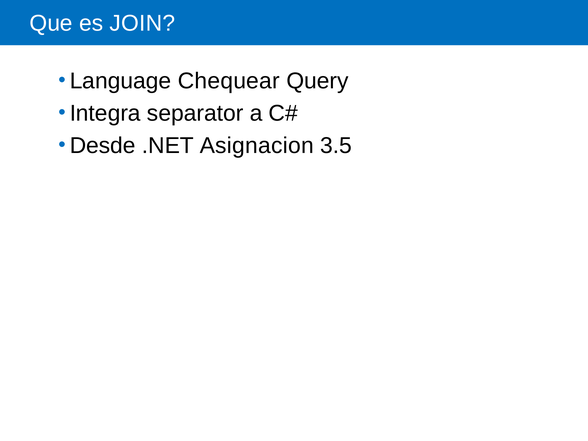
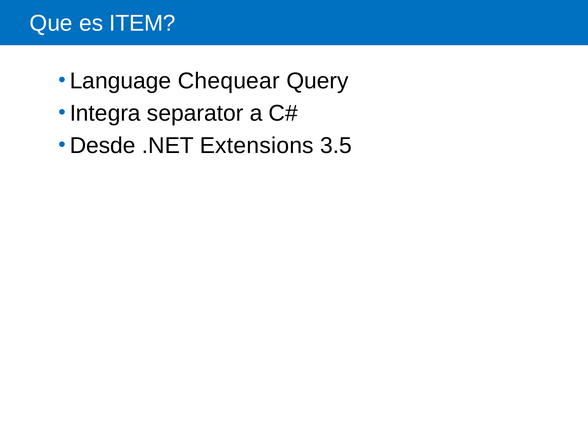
JOIN: JOIN -> ITEM
Asignacion: Asignacion -> Extensions
